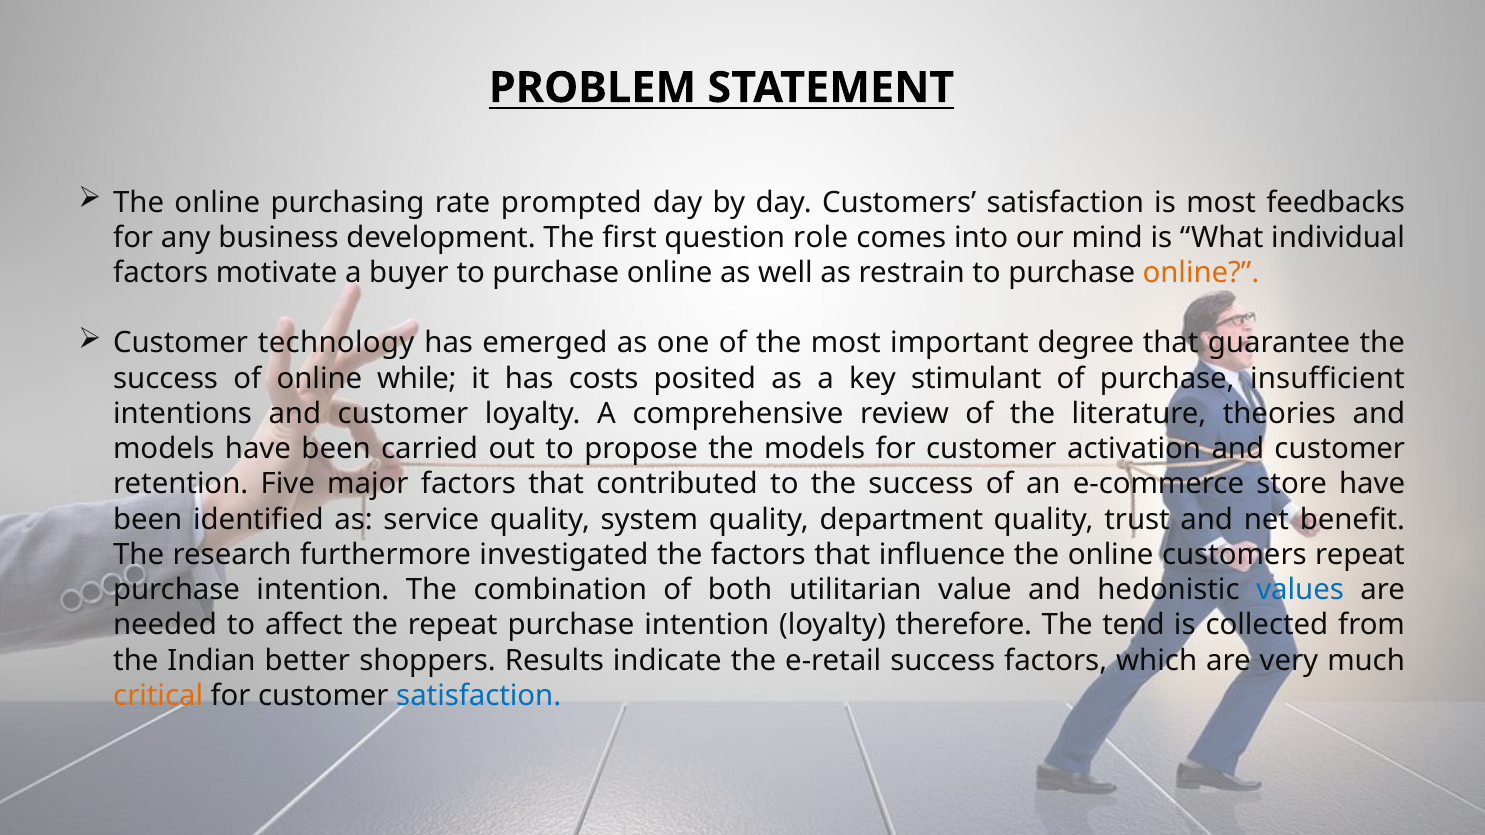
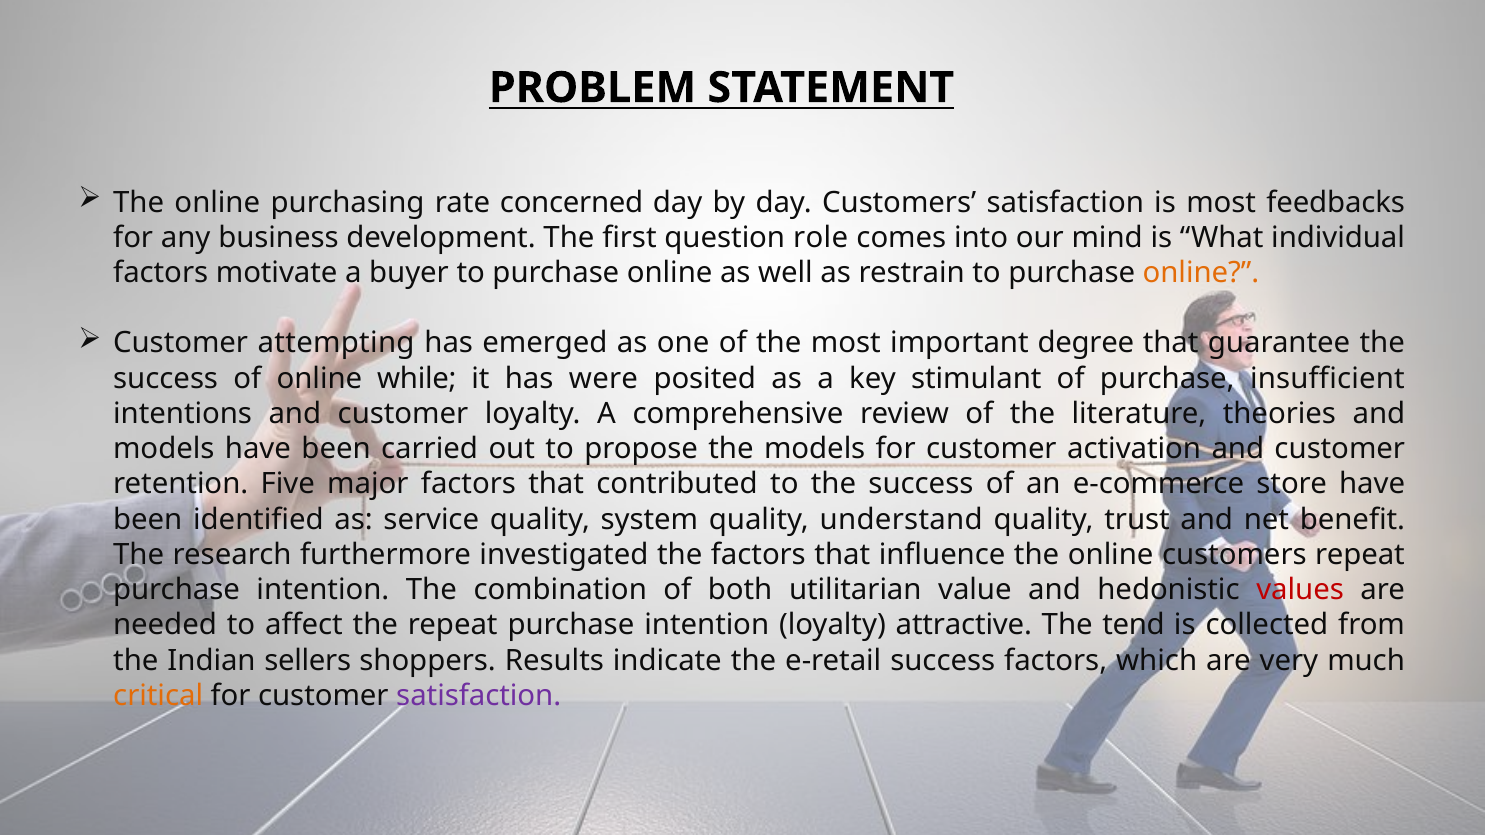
prompted: prompted -> concerned
technology: technology -> attempting
costs: costs -> were
department: department -> understand
values colour: blue -> red
therefore: therefore -> attractive
better: better -> sellers
satisfaction at (479, 696) colour: blue -> purple
